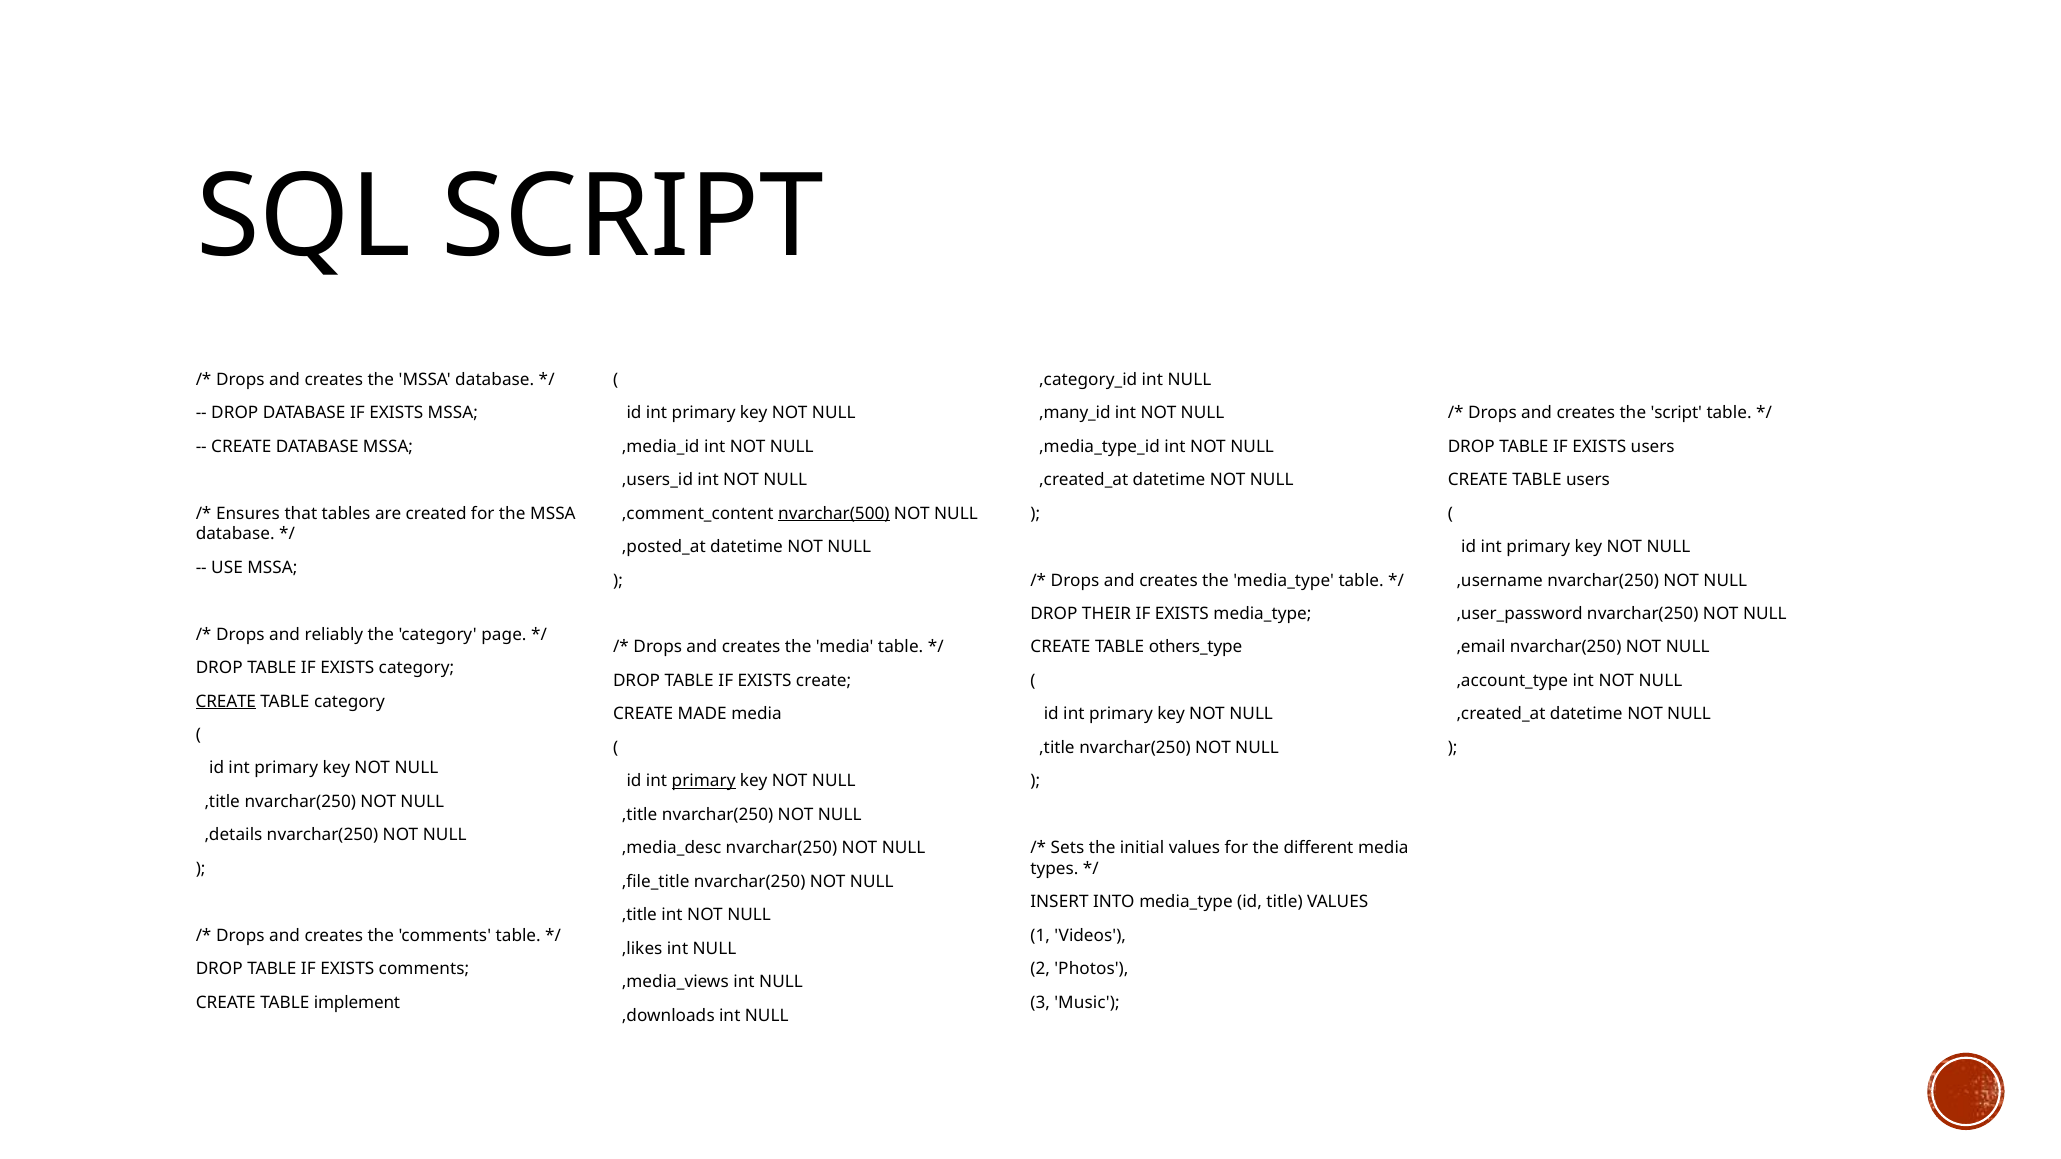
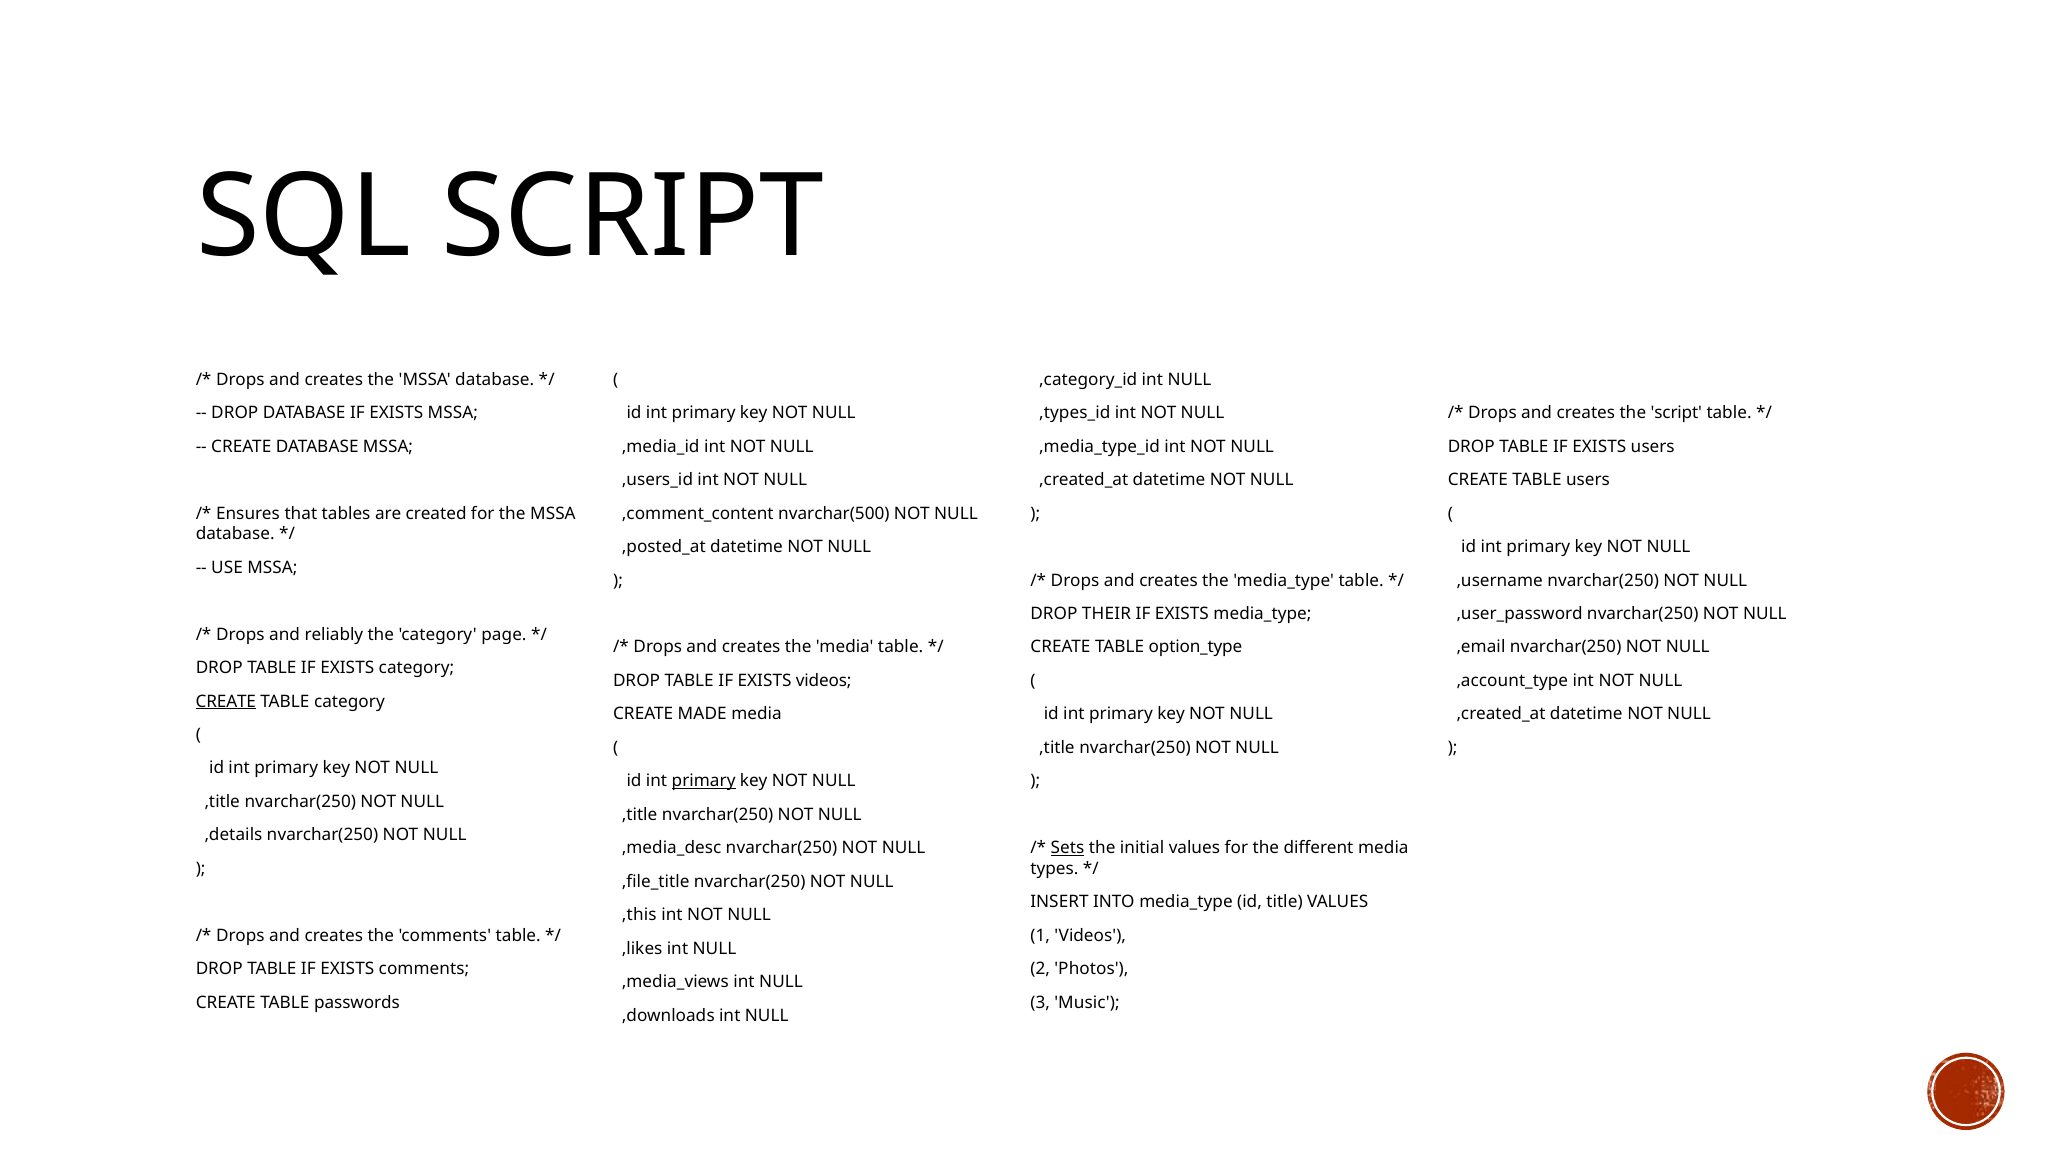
,many_id: ,many_id -> ,types_id
nvarchar(500 underline: present -> none
others_type: others_type -> option_type
EXISTS create: create -> videos
Sets underline: none -> present
,title at (639, 915): ,title -> ,this
implement: implement -> passwords
